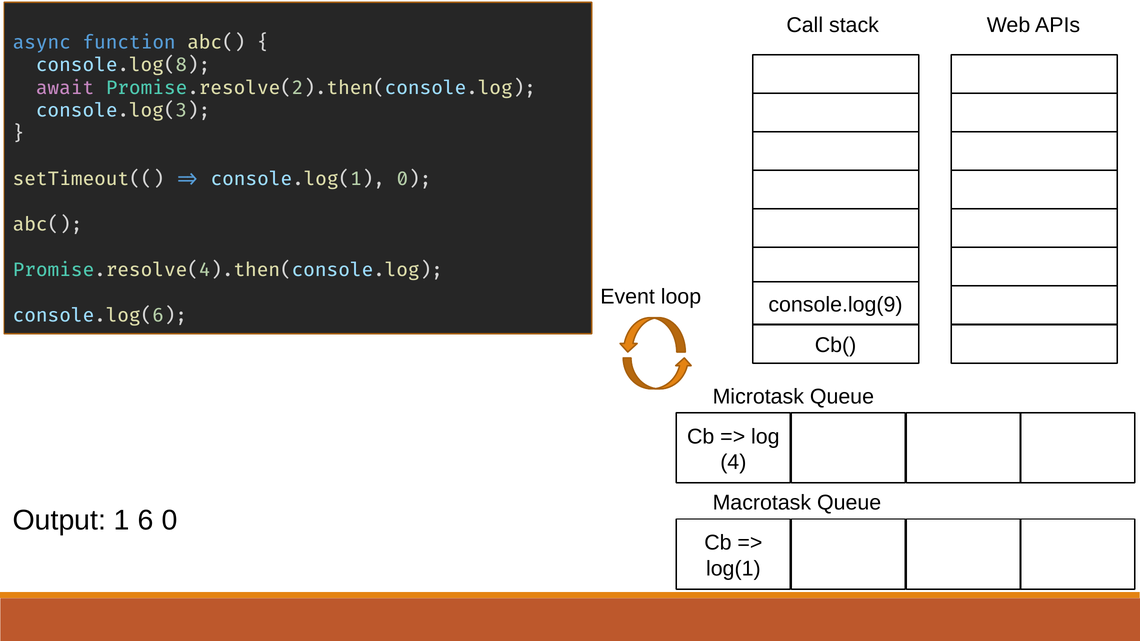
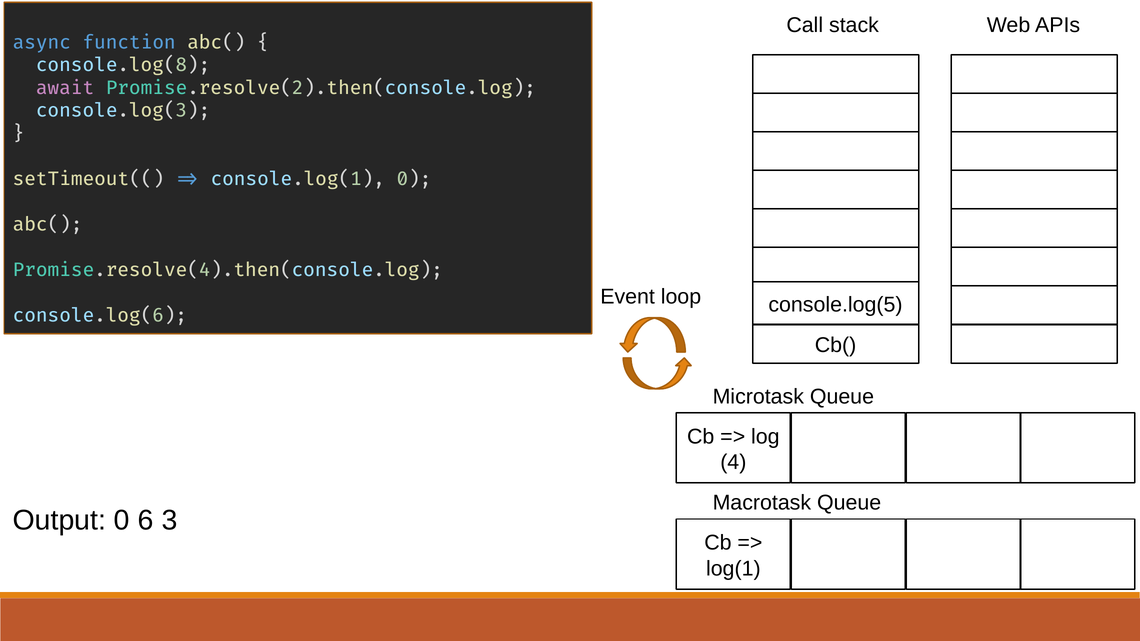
console.log(9: console.log(9 -> console.log(5
Output 1: 1 -> 0
6 0: 0 -> 3
